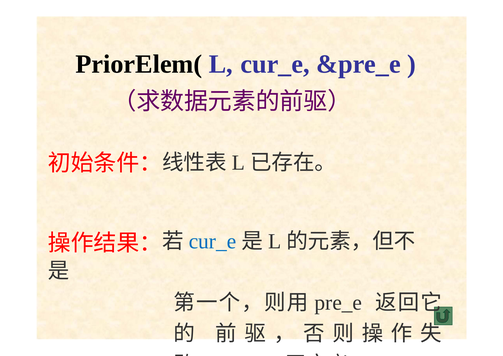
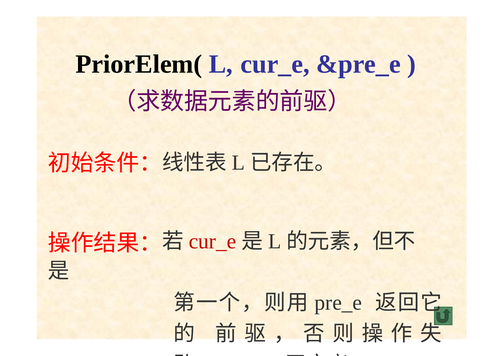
cur_e at (213, 241) colour: blue -> red
